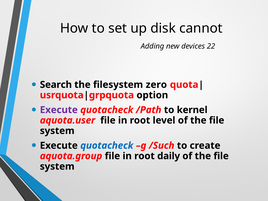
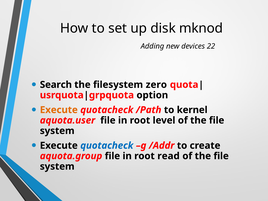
cannot: cannot -> mknod
Execute at (59, 110) colour: purple -> orange
/Such: /Such -> /Addr
daily: daily -> read
